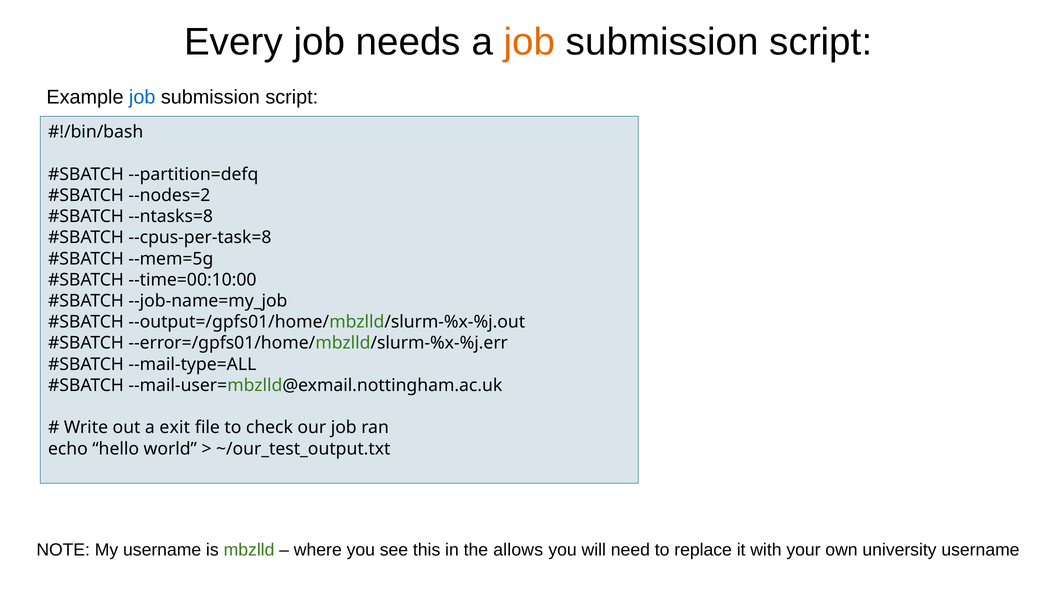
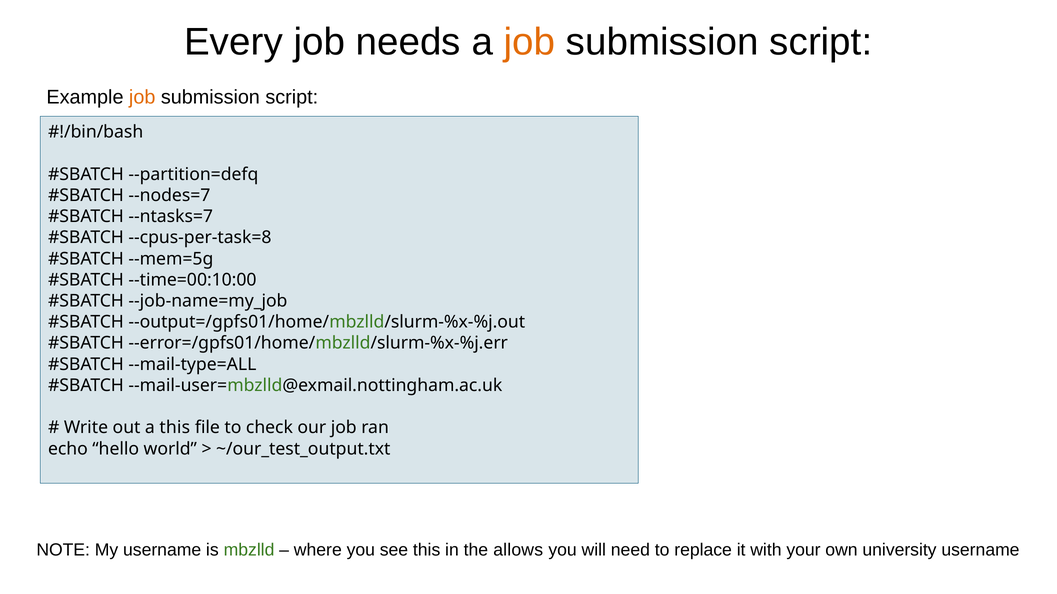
job at (142, 97) colour: blue -> orange
--nodes=2: --nodes=2 -> --nodes=7
--ntasks=8: --ntasks=8 -> --ntasks=7
a exit: exit -> this
